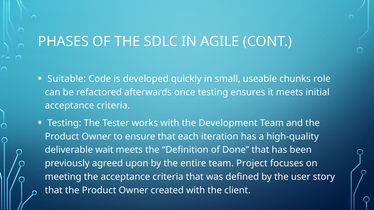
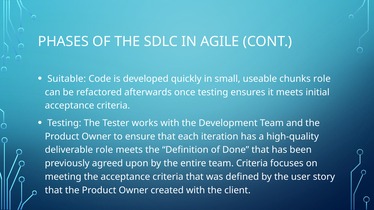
deliverable wait: wait -> role
team Project: Project -> Criteria
